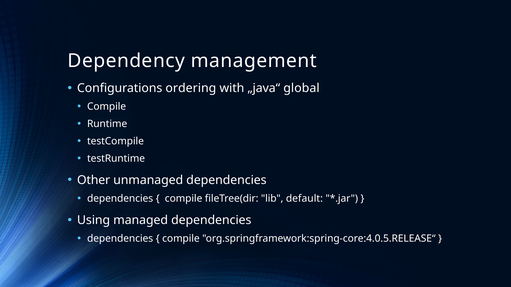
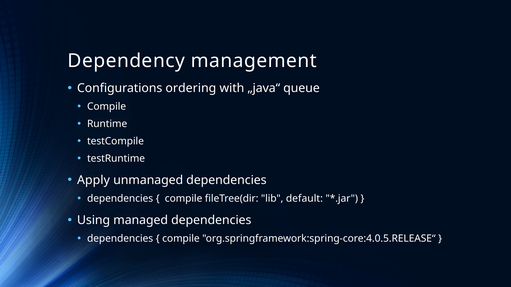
global: global -> queue
Other: Other -> Apply
